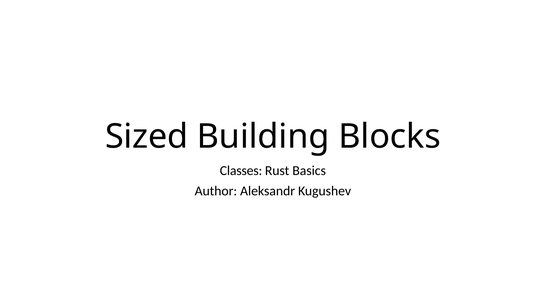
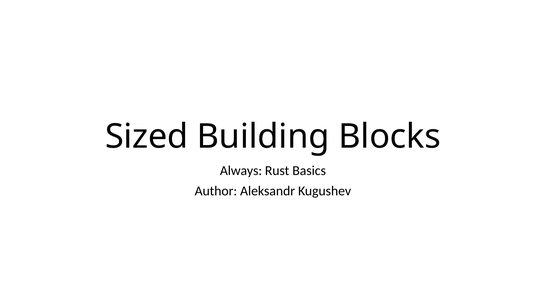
Classes: Classes -> Always
